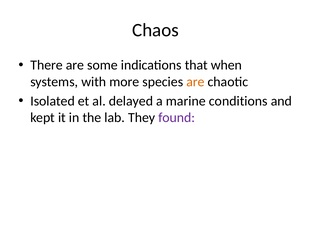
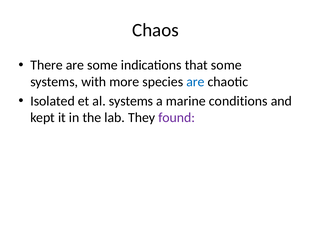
that when: when -> some
are at (195, 82) colour: orange -> blue
al delayed: delayed -> systems
